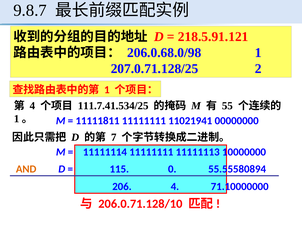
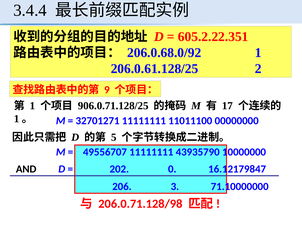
9.8.7: 9.8.7 -> 3.4.4
218.5.91.121: 218.5.91.121 -> 605.2.22.351
206.0.68.0/98: 206.0.68.0/98 -> 206.0.68.0/92
207.0.71.128/25: 207.0.71.128/25 -> 206.0.61.128/25
1 at (107, 90): 1 -> 9
4 at (32, 106): 4 -> 1
111.7.41.534/25: 111.7.41.534/25 -> 906.0.71.128/25
55: 55 -> 17
11111811: 11111811 -> 32701271
11021941: 11021941 -> 11011100
7: 7 -> 5
11111114: 11111114 -> 49556707
11111113: 11111113 -> 43935790
AND colour: orange -> black
115: 115 -> 202
55.55580894: 55.55580894 -> 16.12179847
206 4: 4 -> 3
206.0.71.128/10: 206.0.71.128/10 -> 206.0.71.128/98
